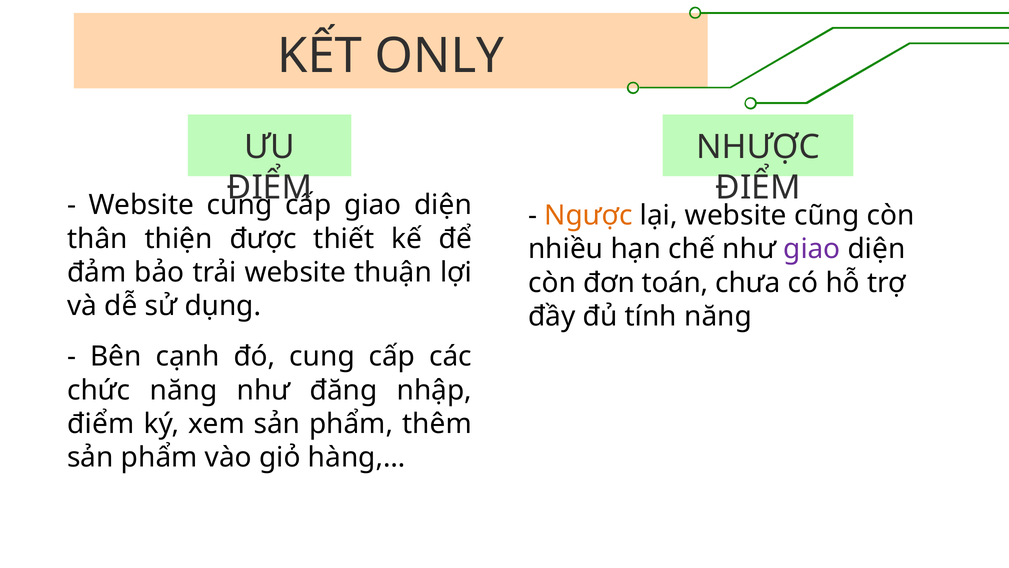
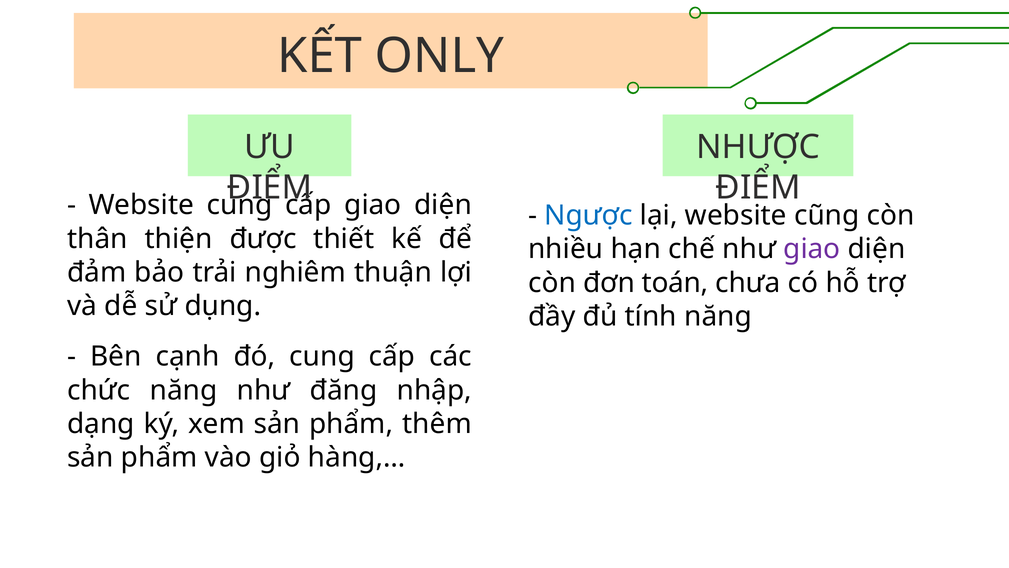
Ngược colour: orange -> blue
trải website: website -> nghiêm
điểm at (101, 424): điểm -> dạng
